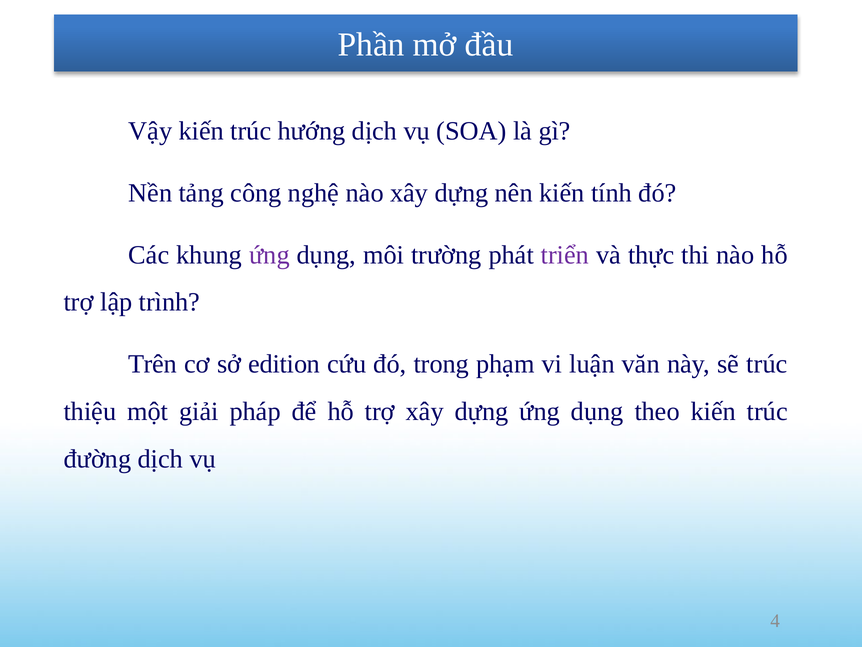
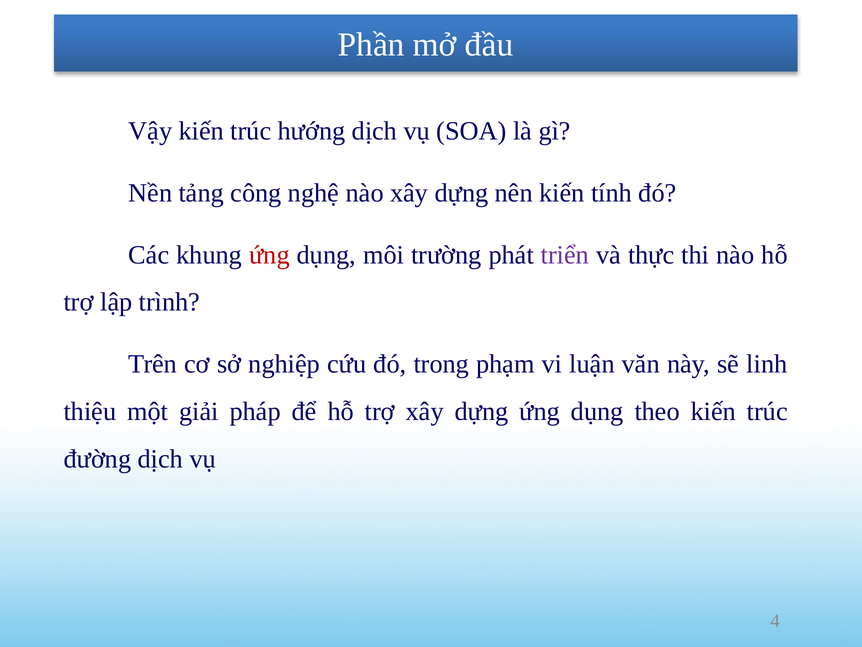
ứng at (269, 255) colour: purple -> red
edition: edition -> nghiệp
sẽ trúc: trúc -> linh
